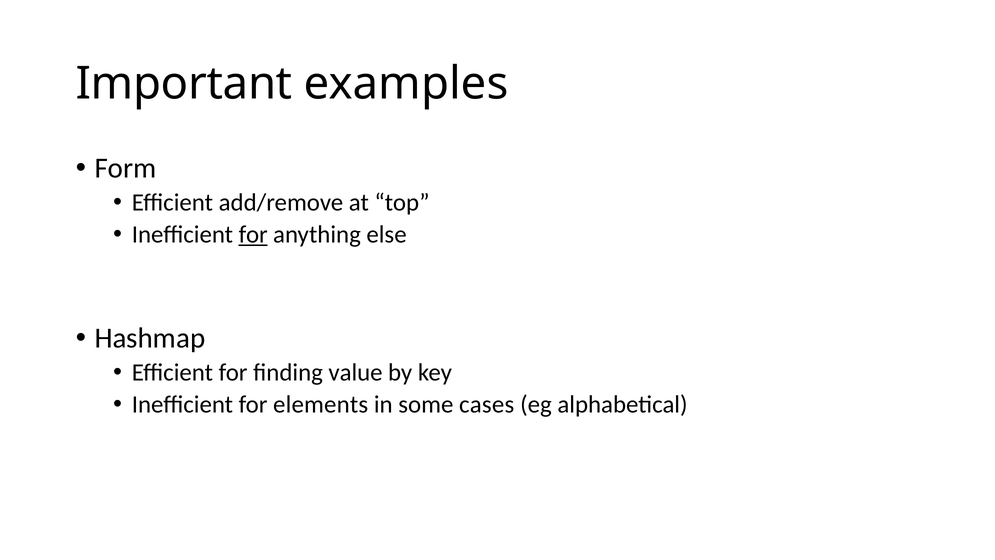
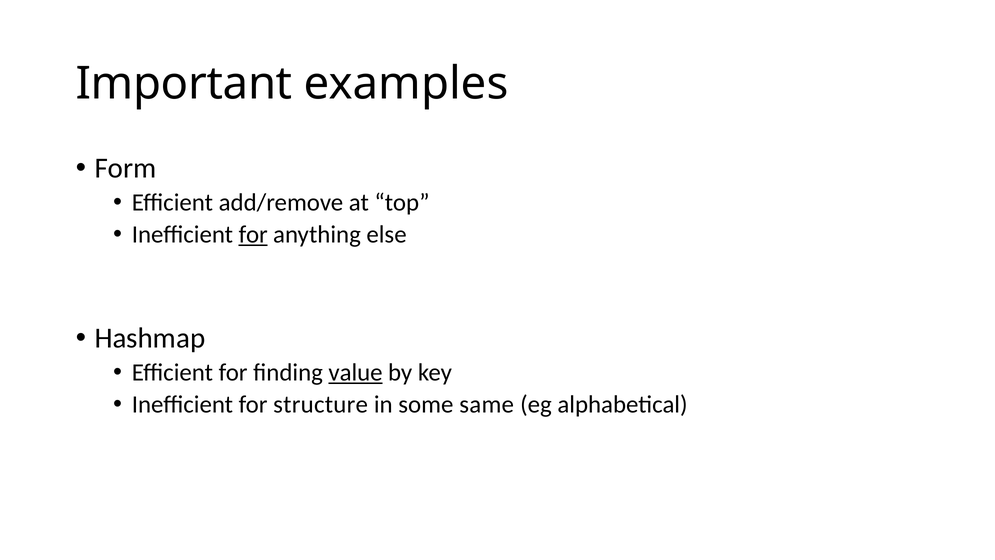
value underline: none -> present
elements: elements -> structure
cases: cases -> same
